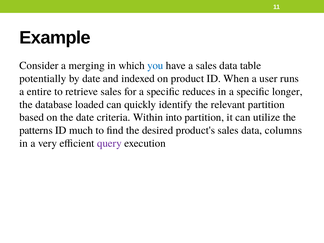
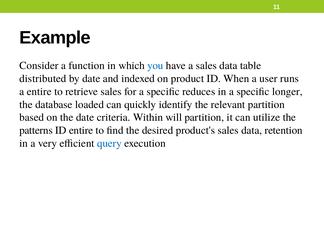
merging: merging -> function
potentially: potentially -> distributed
into: into -> will
ID much: much -> entire
columns: columns -> retention
query colour: purple -> blue
